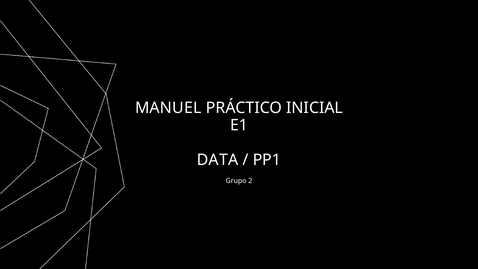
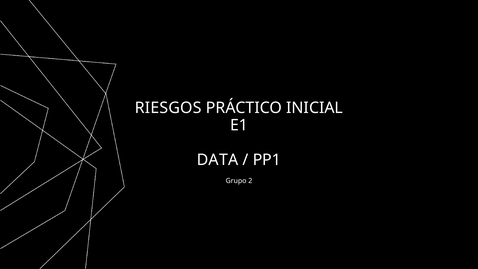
MANUEL: MANUEL -> RIESGOS
